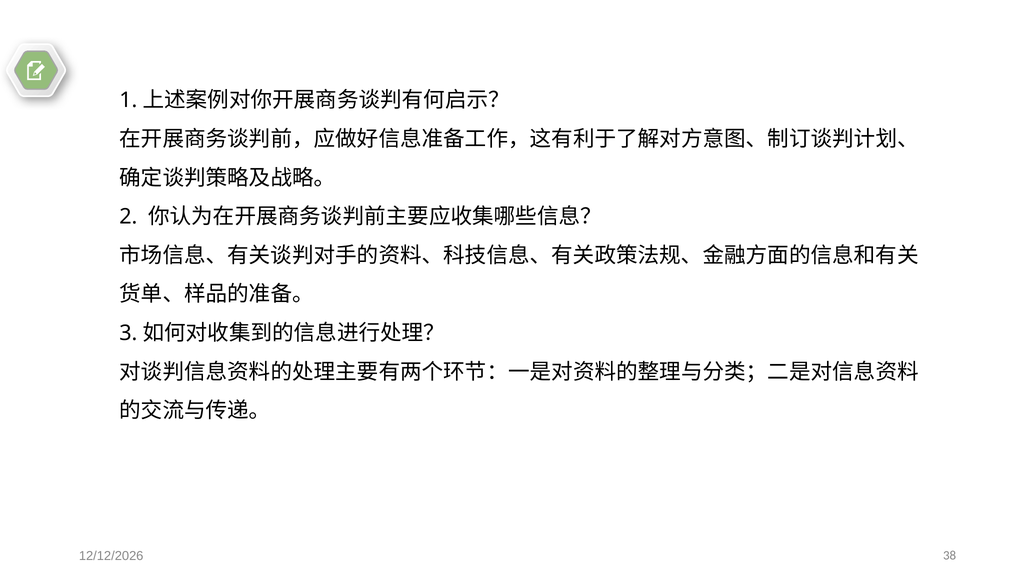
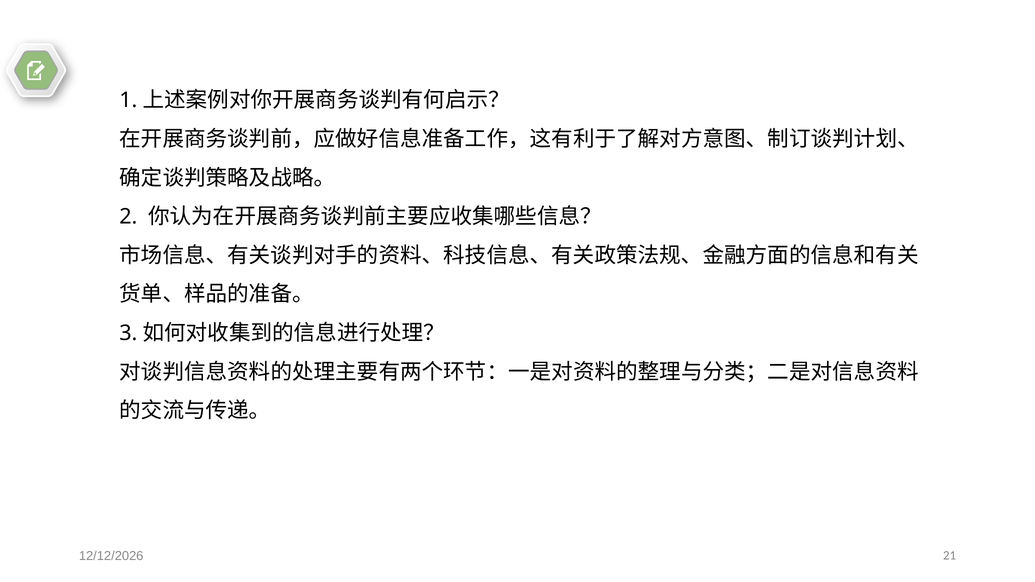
38: 38 -> 21
